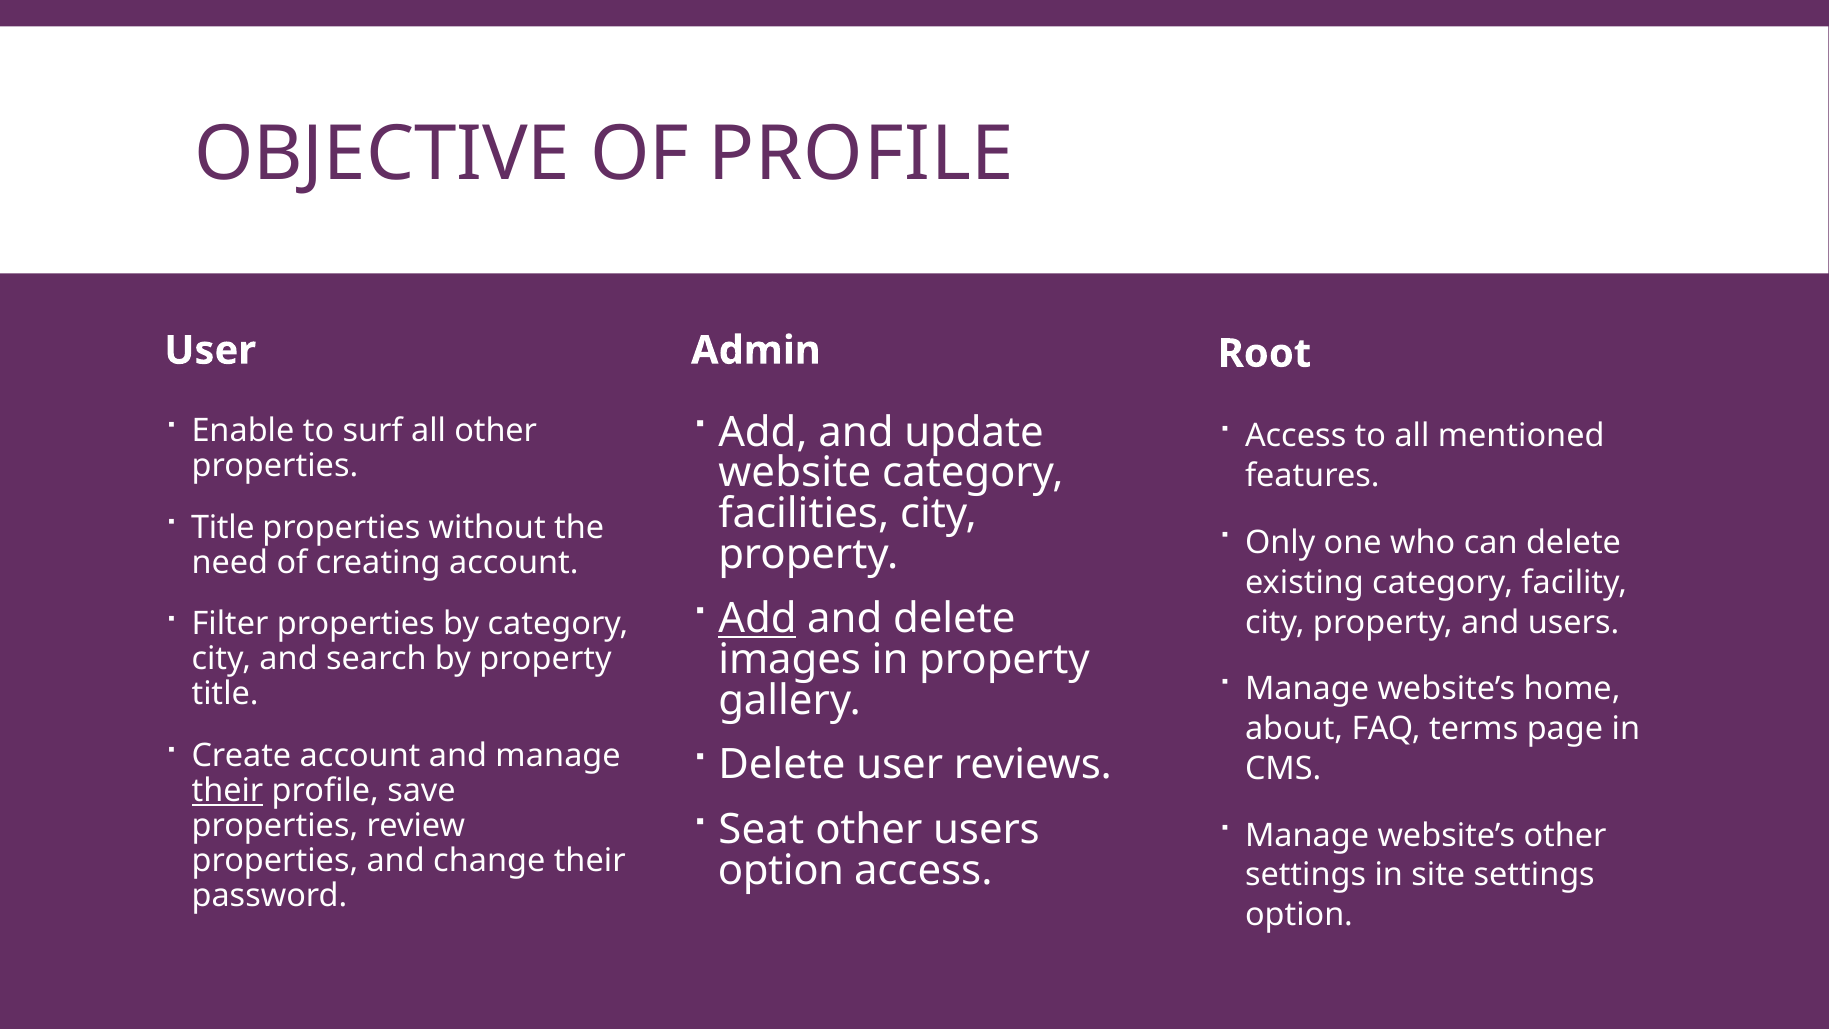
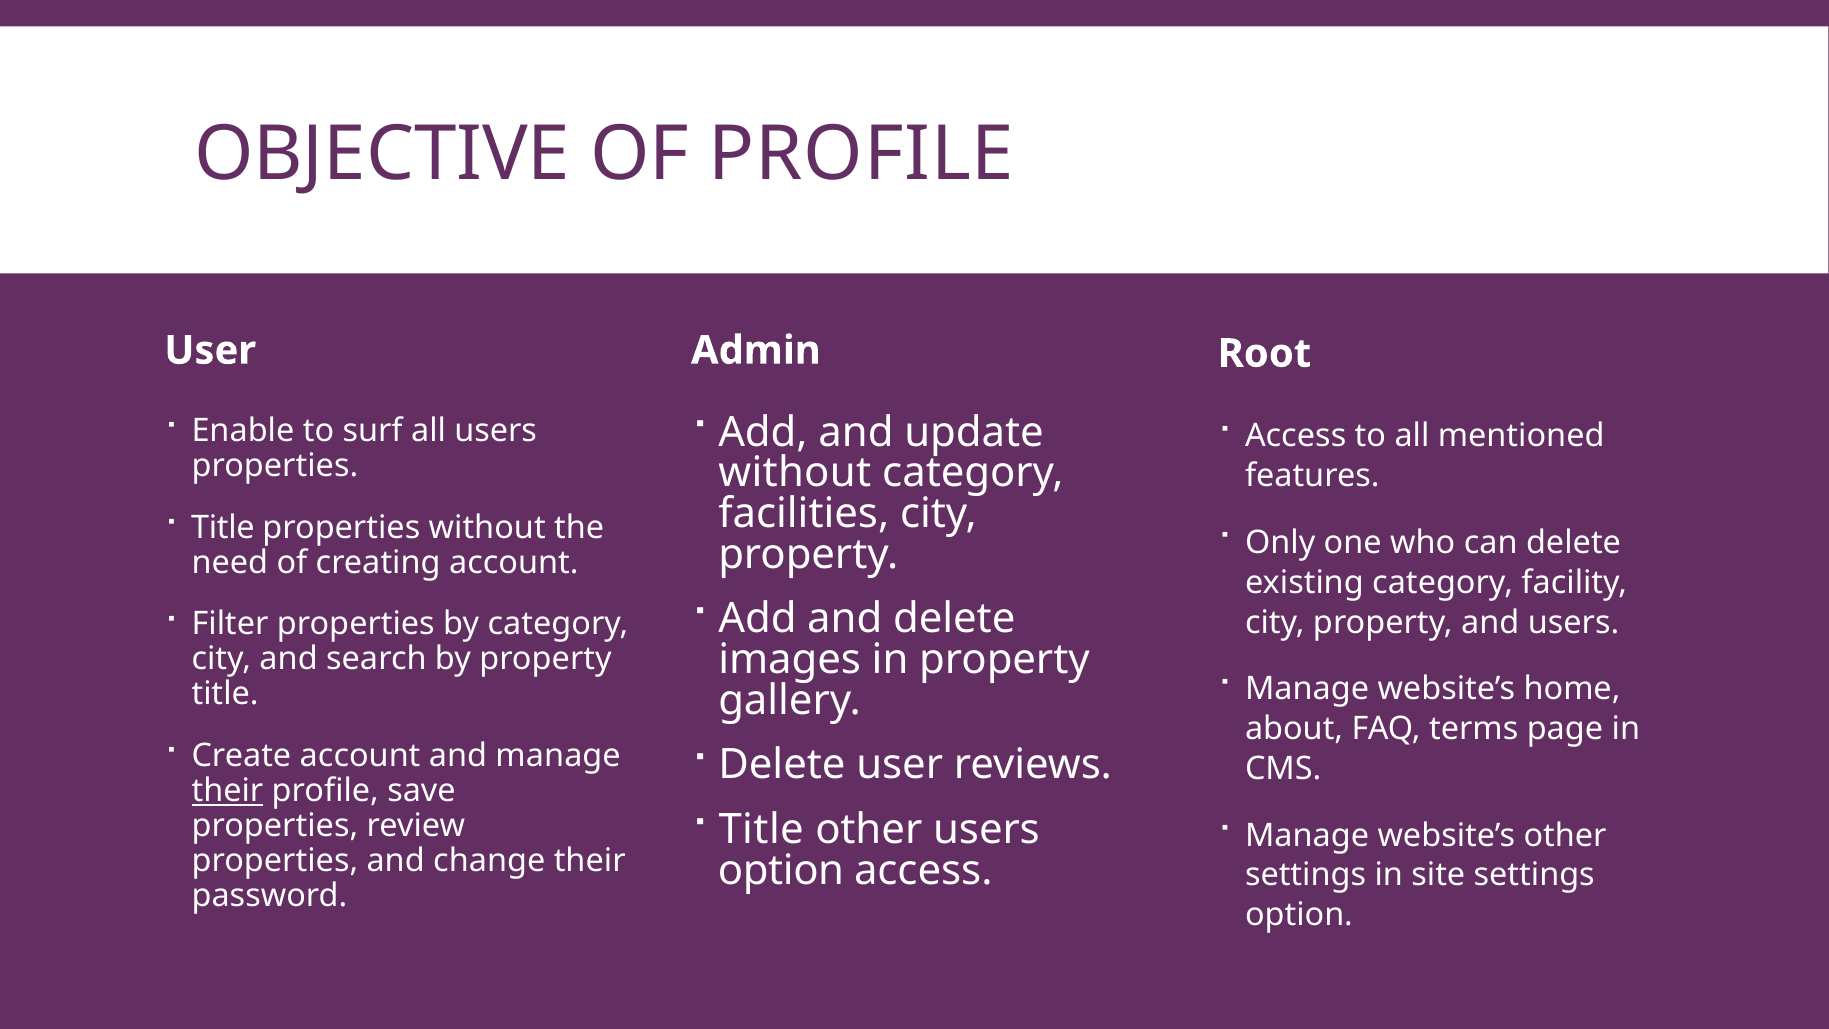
all other: other -> users
website at (795, 473): website -> without
Add at (757, 619) underline: present -> none
Seat at (761, 830): Seat -> Title
